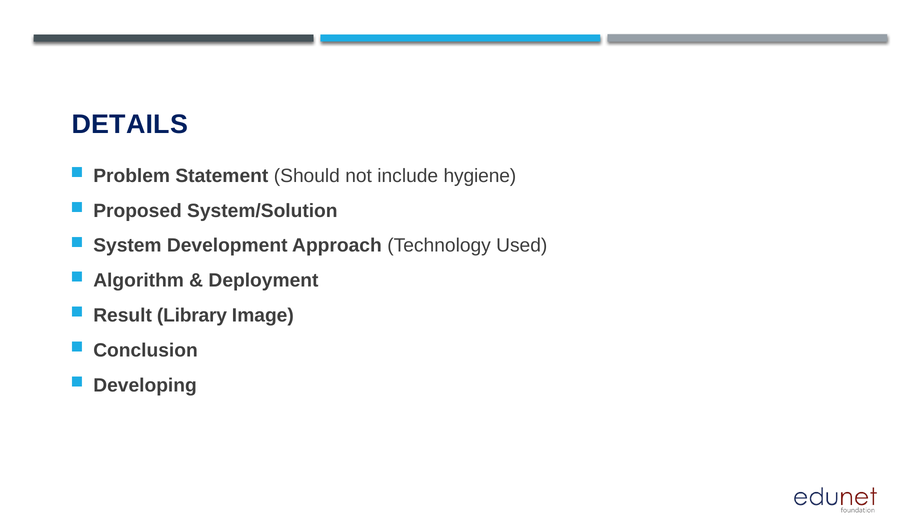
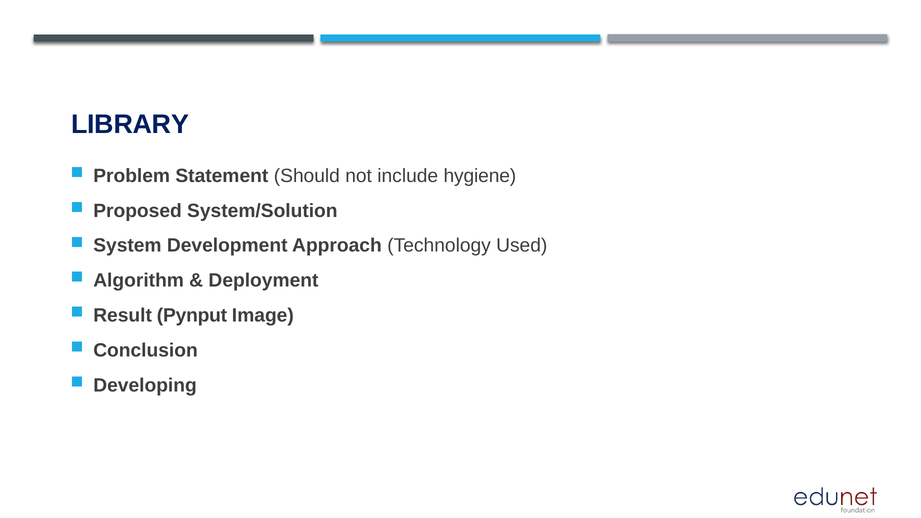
DETAILS: DETAILS -> LIBRARY
Library: Library -> Pynput
